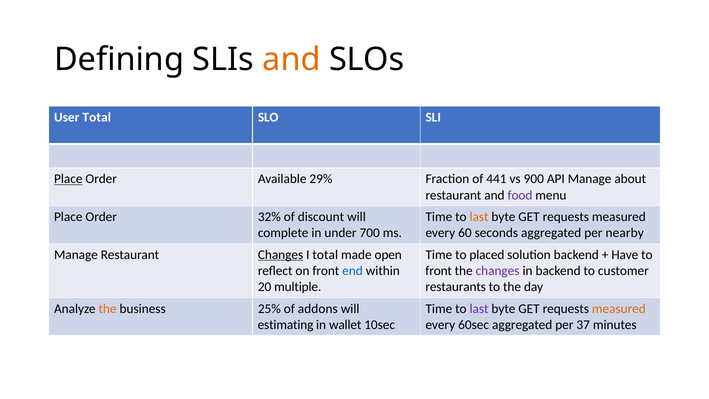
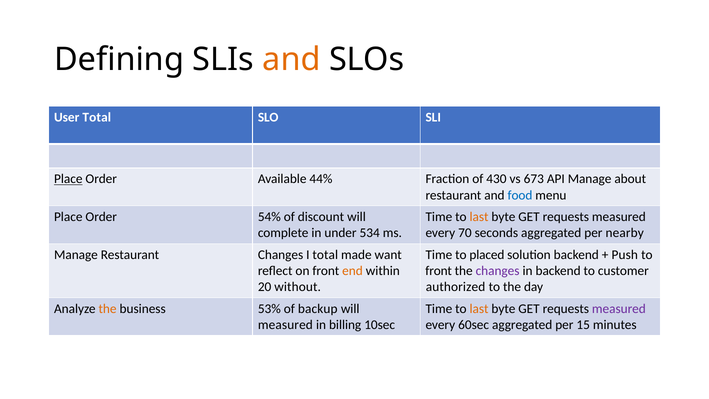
29%: 29% -> 44%
441: 441 -> 430
900: 900 -> 673
food colour: purple -> blue
32%: 32% -> 54%
700: 700 -> 534
60: 60 -> 70
Changes at (281, 254) underline: present -> none
open: open -> want
Have: Have -> Push
end colour: blue -> orange
multiple: multiple -> without
restaurants: restaurants -> authorized
25%: 25% -> 53%
addons: addons -> backup
last at (479, 309) colour: purple -> orange
measured at (619, 309) colour: orange -> purple
estimating at (286, 325): estimating -> measured
wallet: wallet -> billing
37: 37 -> 15
